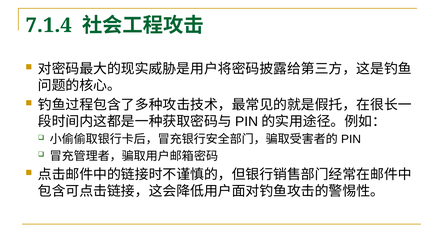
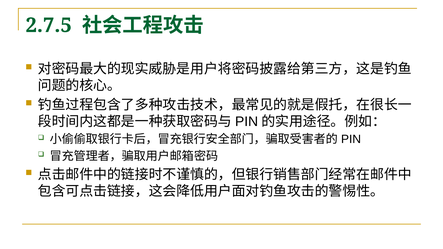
7.1.4: 7.1.4 -> 2.7.5
